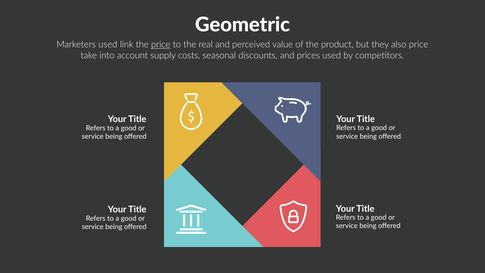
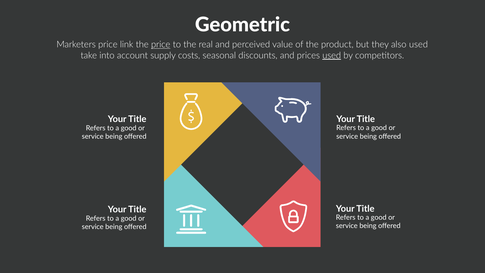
Marketers used: used -> price
also price: price -> used
used at (332, 55) underline: none -> present
